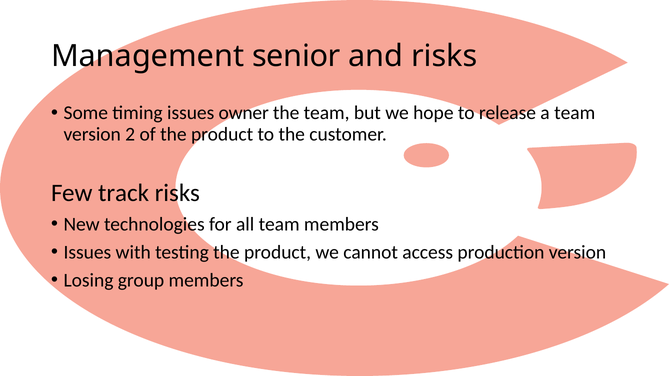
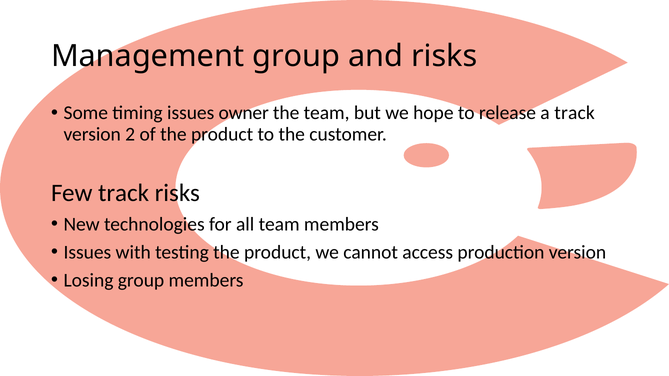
Management senior: senior -> group
a team: team -> track
